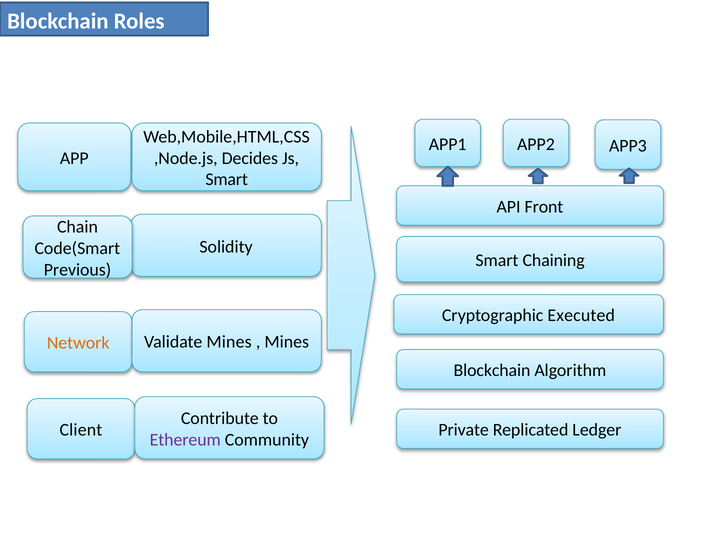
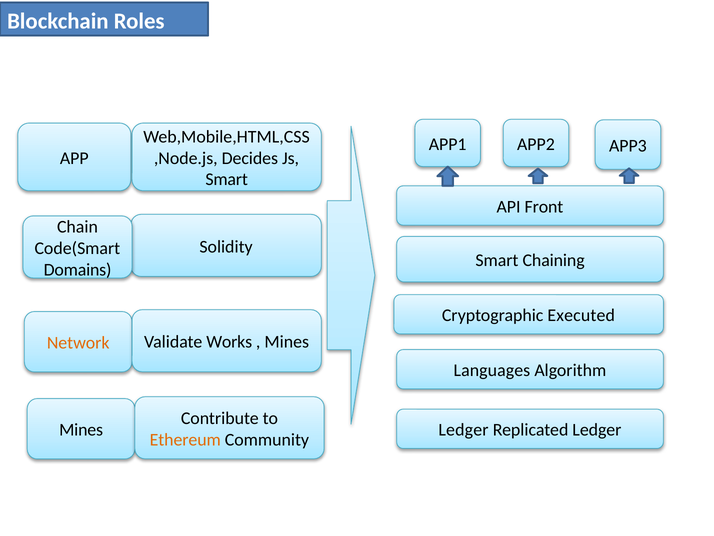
Previous: Previous -> Domains
Validate Mines: Mines -> Works
Blockchain at (492, 370): Blockchain -> Languages
Client at (81, 430): Client -> Mines
Private at (464, 430): Private -> Ledger
Ethereum colour: purple -> orange
